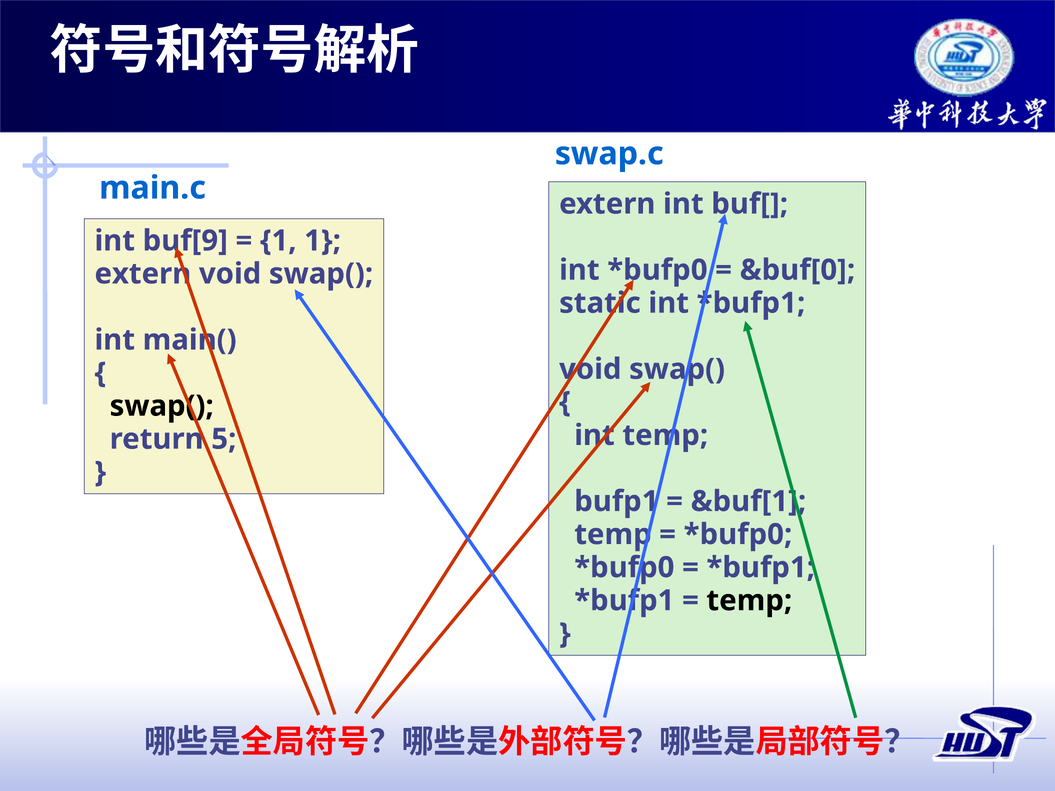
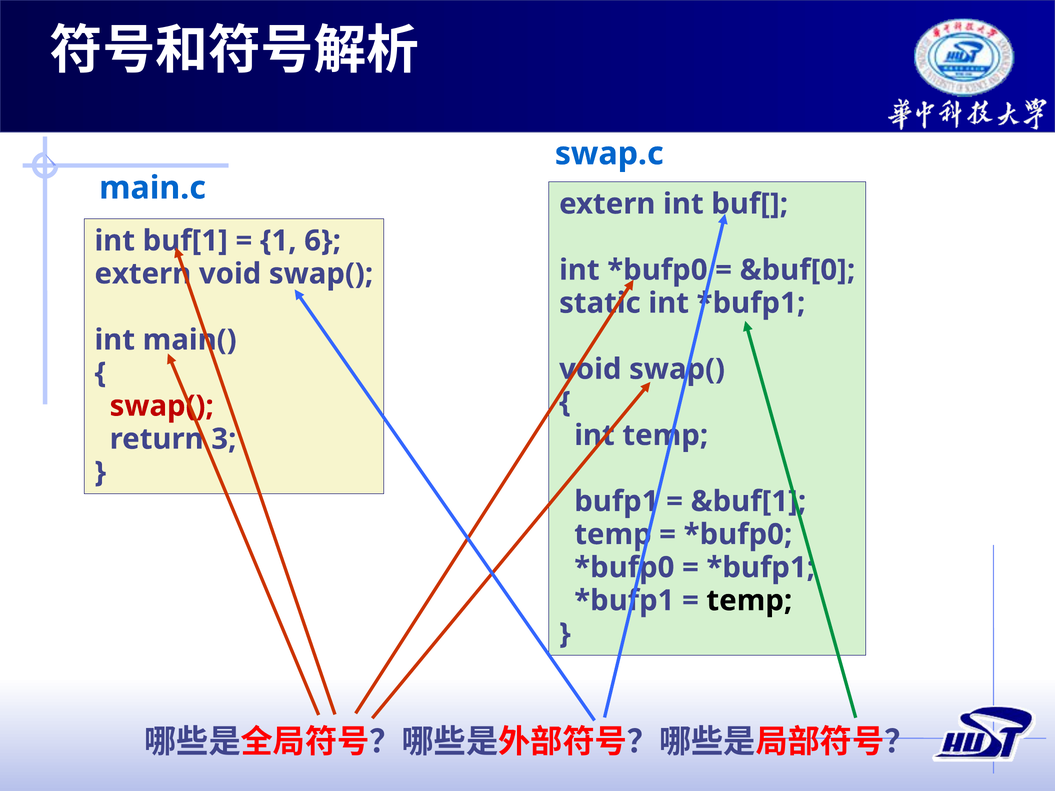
buf[9: buf[9 -> buf[1
1 1: 1 -> 6
swap( at (162, 406) colour: black -> red
5: 5 -> 3
